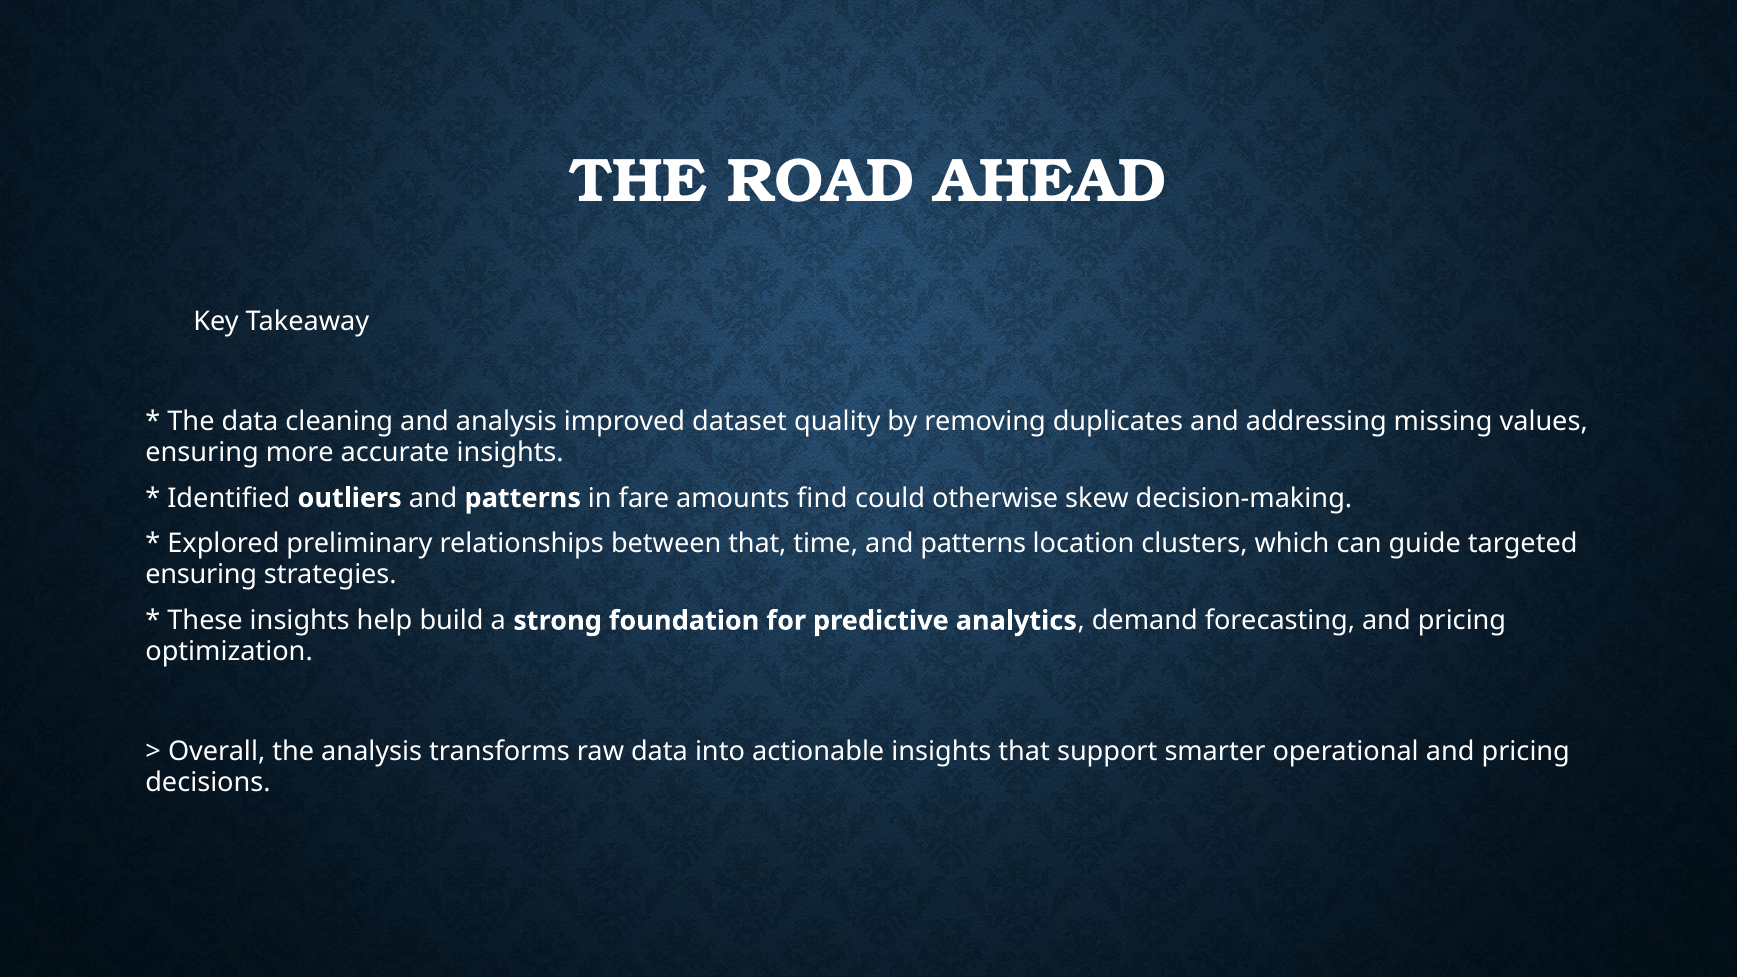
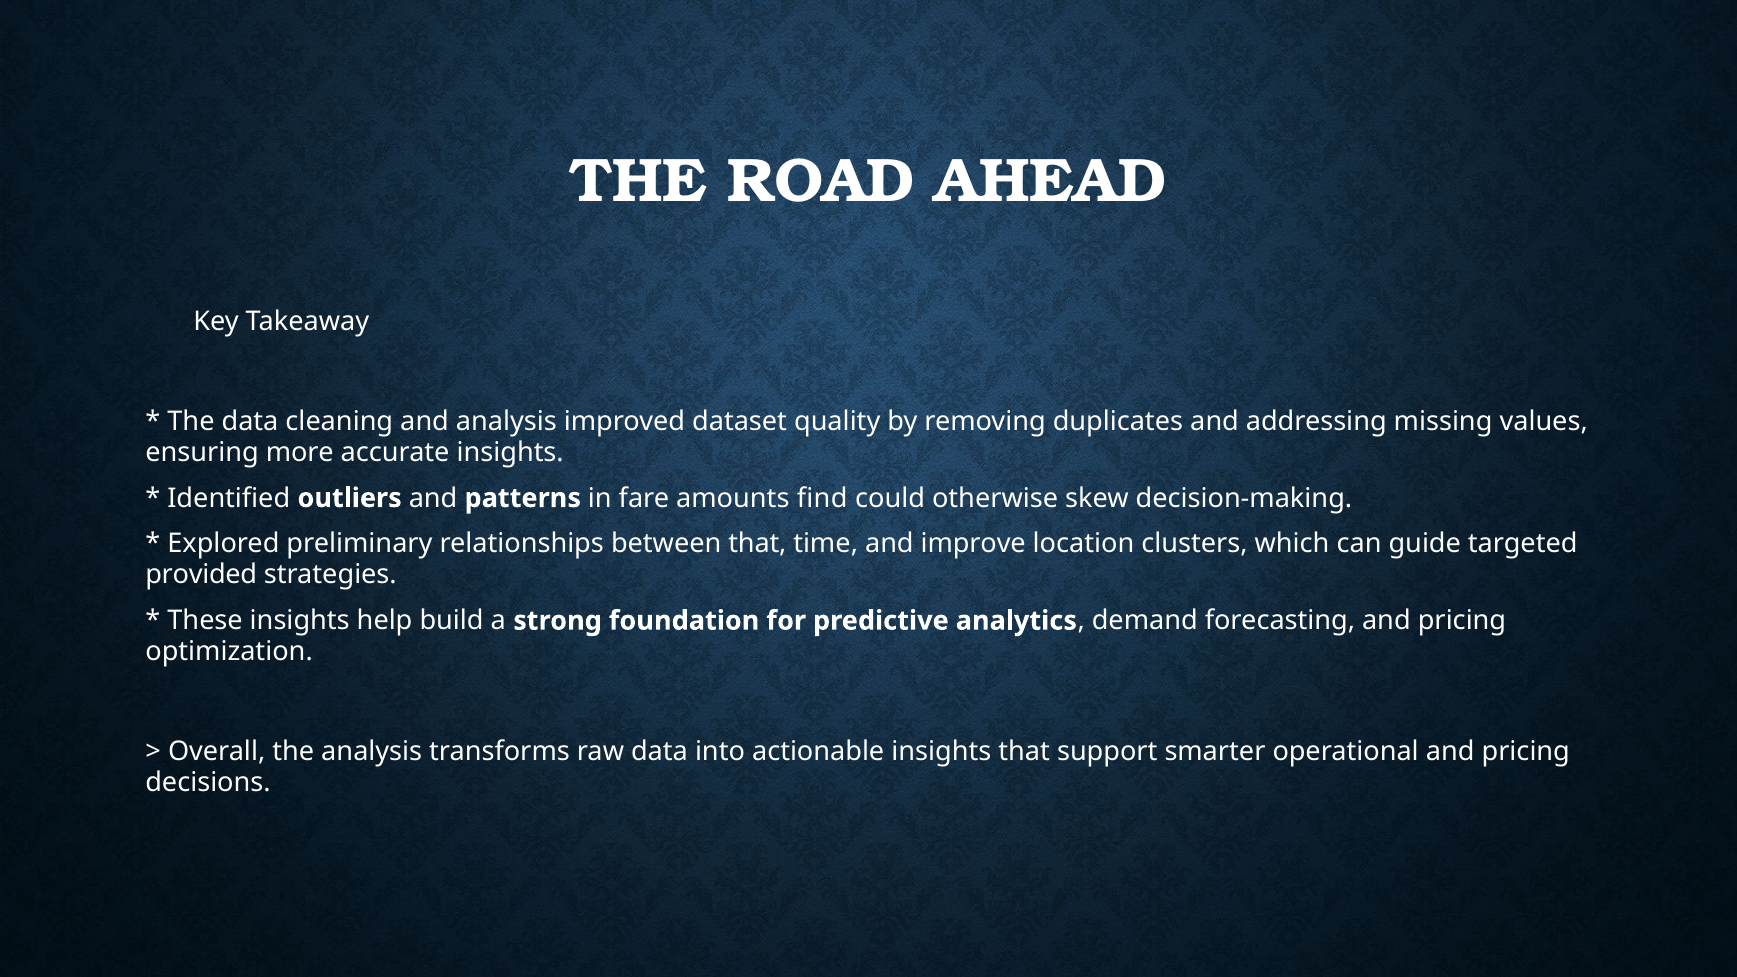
time and patterns: patterns -> improve
ensuring at (201, 575): ensuring -> provided
